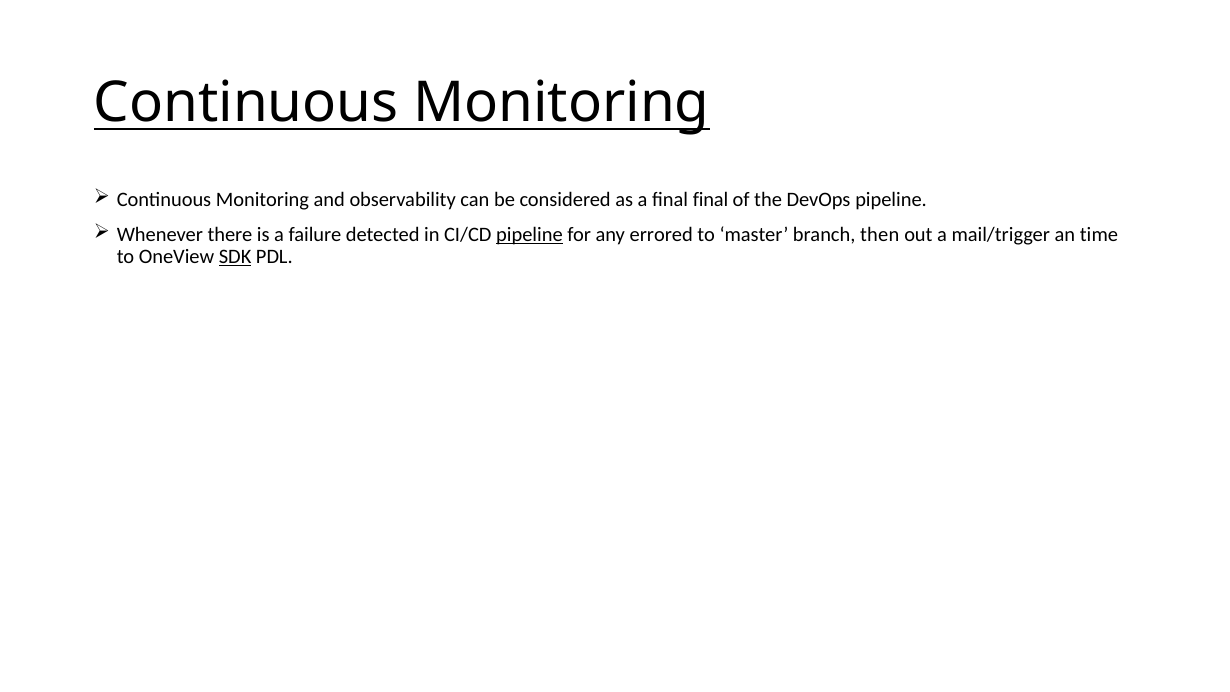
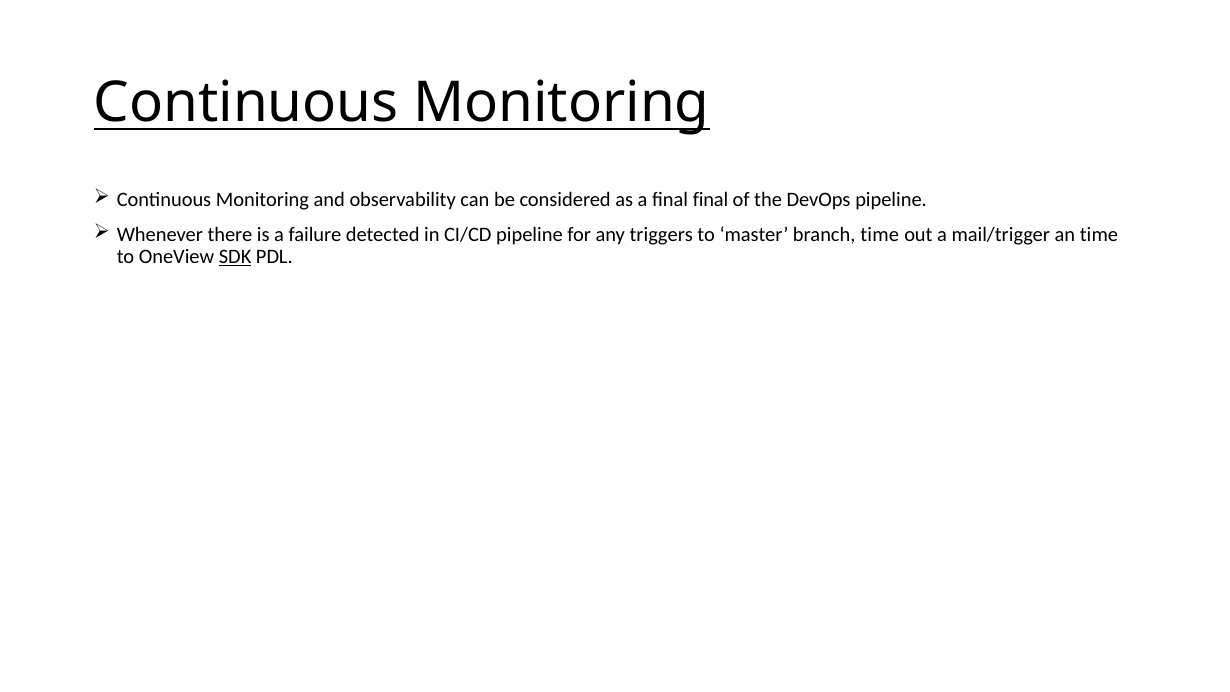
pipeline at (529, 235) underline: present -> none
errored: errored -> triggers
branch then: then -> time
